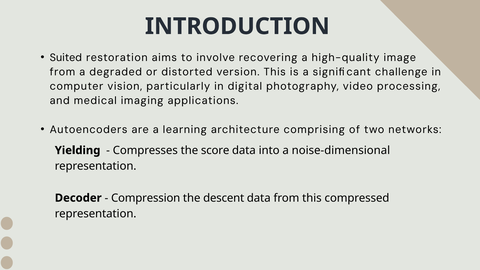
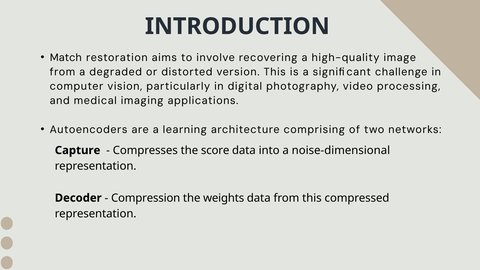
Suited: Suited -> Match
Yielding: Yielding -> Capture
descent: descent -> weights
